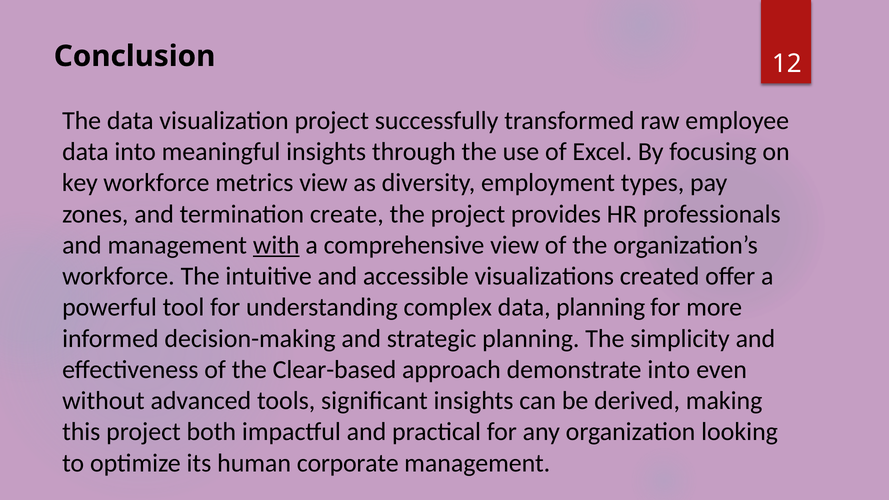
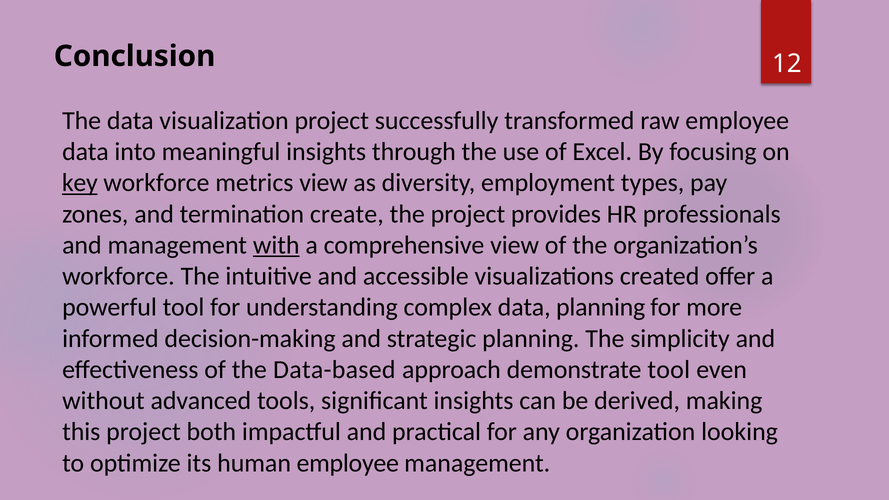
key underline: none -> present
Clear-based: Clear-based -> Data-based
demonstrate into: into -> tool
human corporate: corporate -> employee
